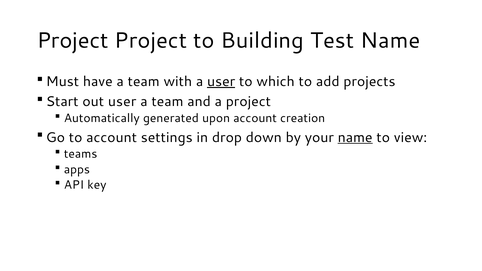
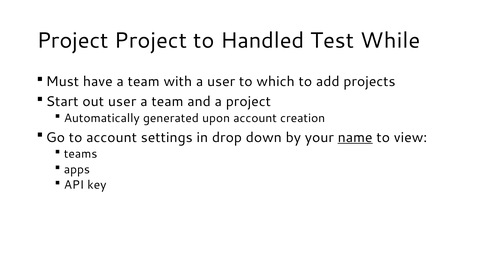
Building: Building -> Handled
Test Name: Name -> While
user at (221, 81) underline: present -> none
